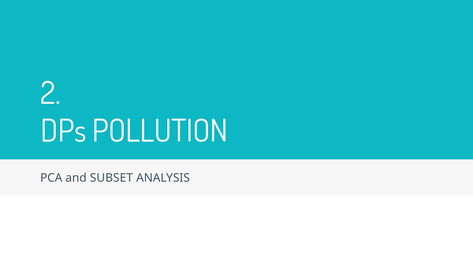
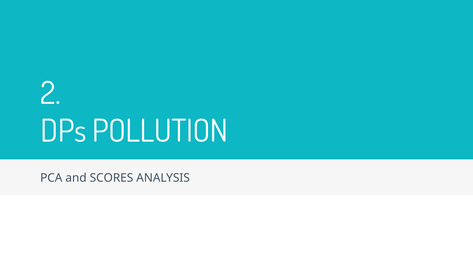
SUBSET: SUBSET -> SCORES
